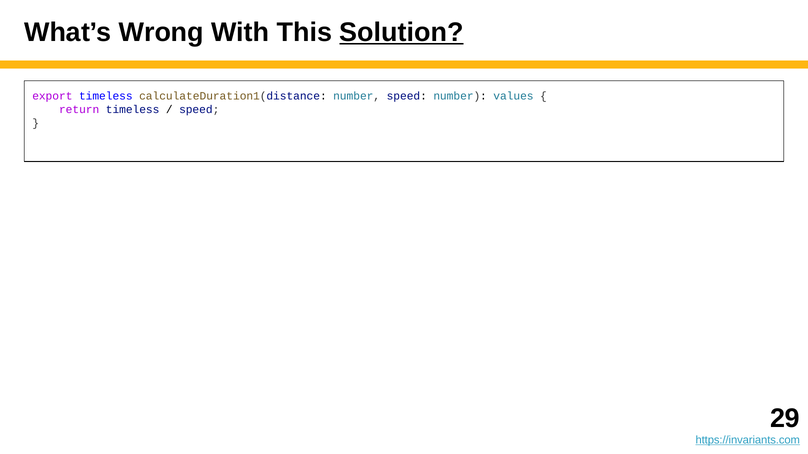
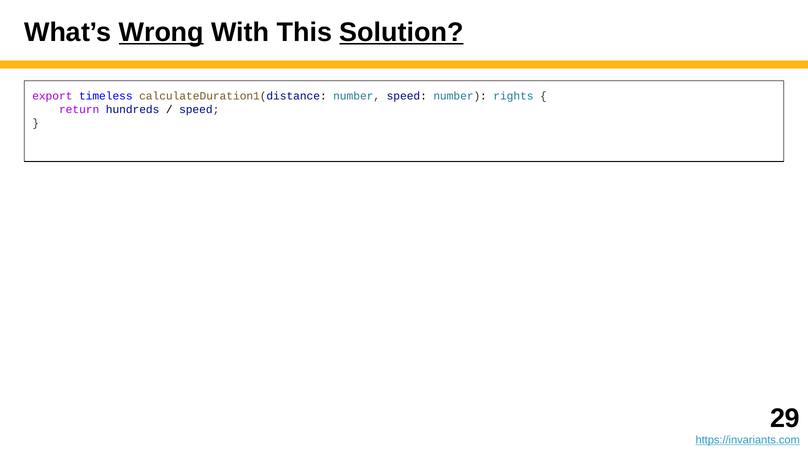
Wrong underline: none -> present
values: values -> rights
return timeless: timeless -> hundreds
